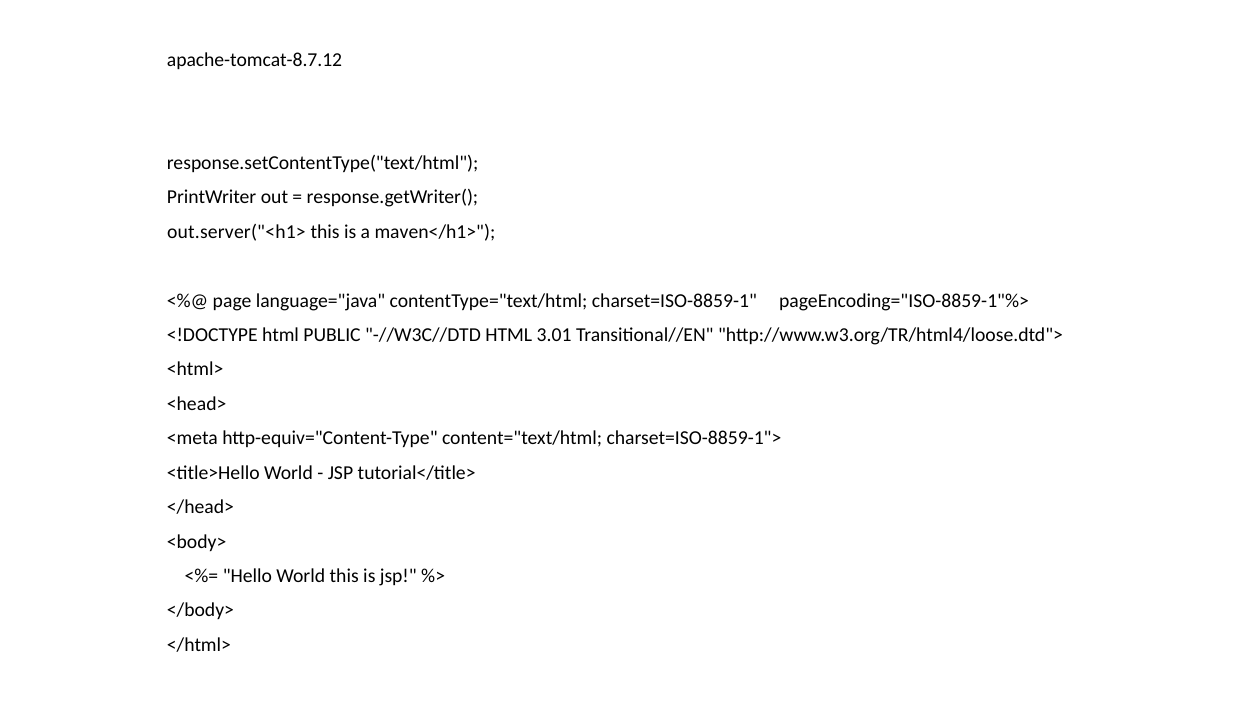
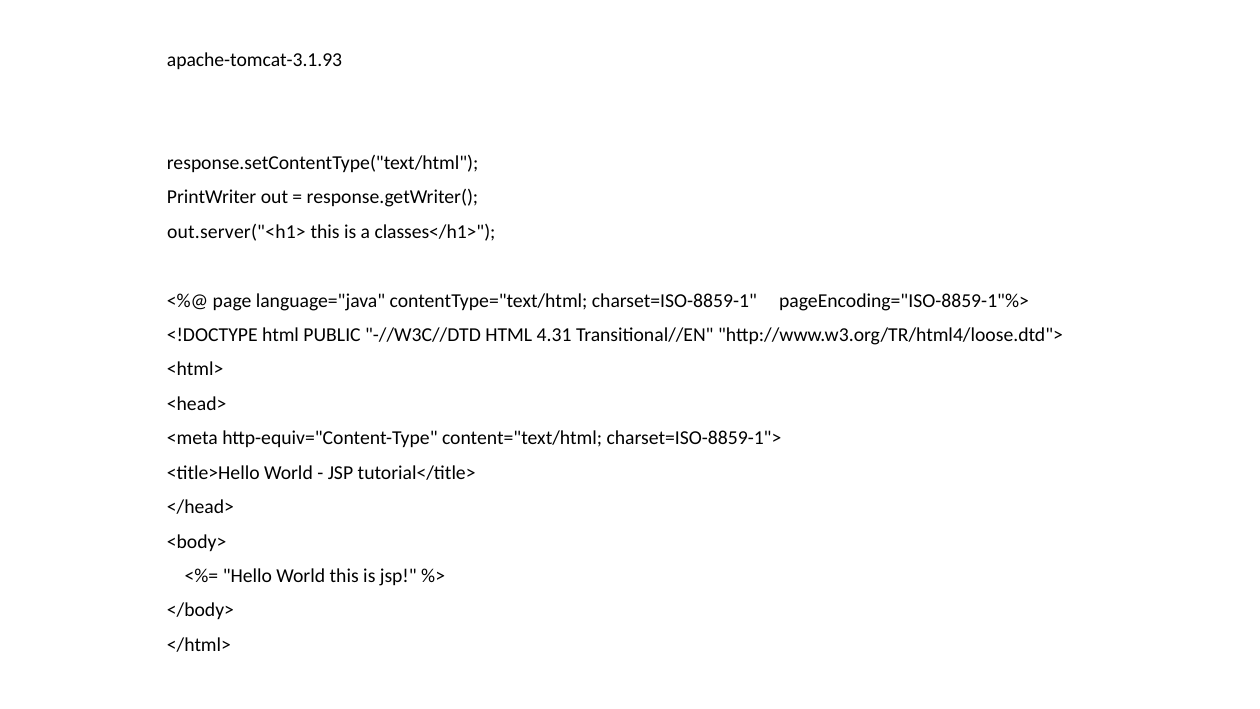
apache-tomcat-8.7.12: apache-tomcat-8.7.12 -> apache-tomcat-3.1.93
maven</h1>: maven</h1> -> classes</h1>
3.01: 3.01 -> 4.31
